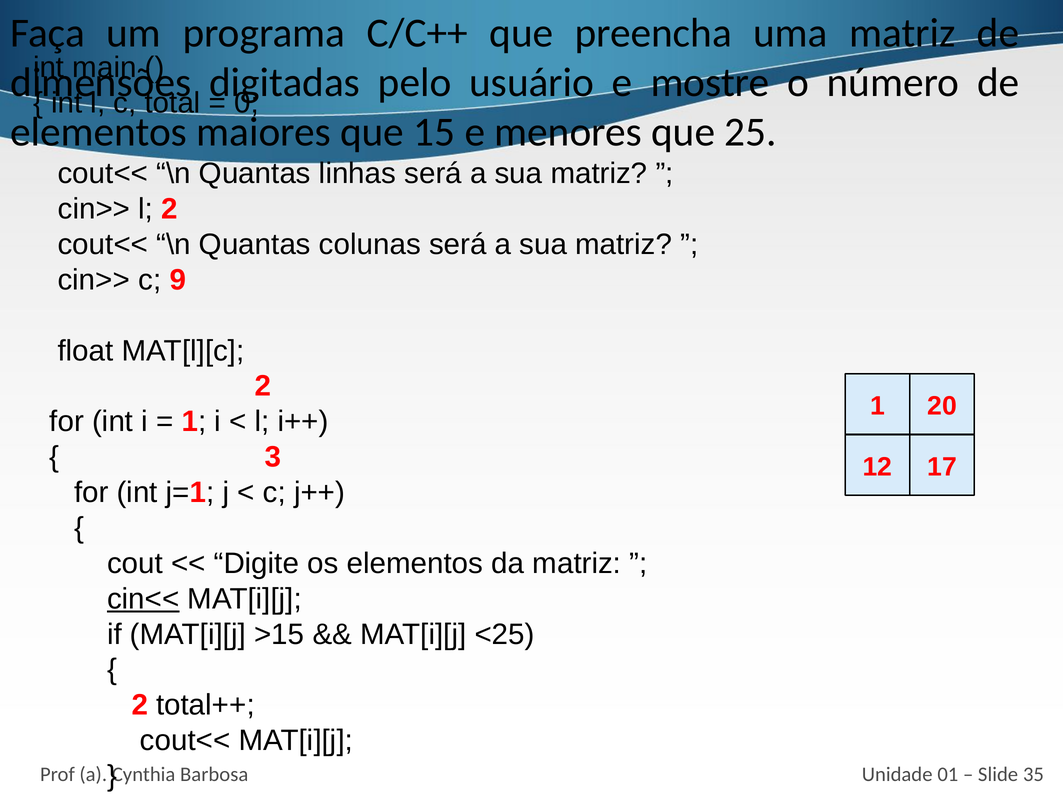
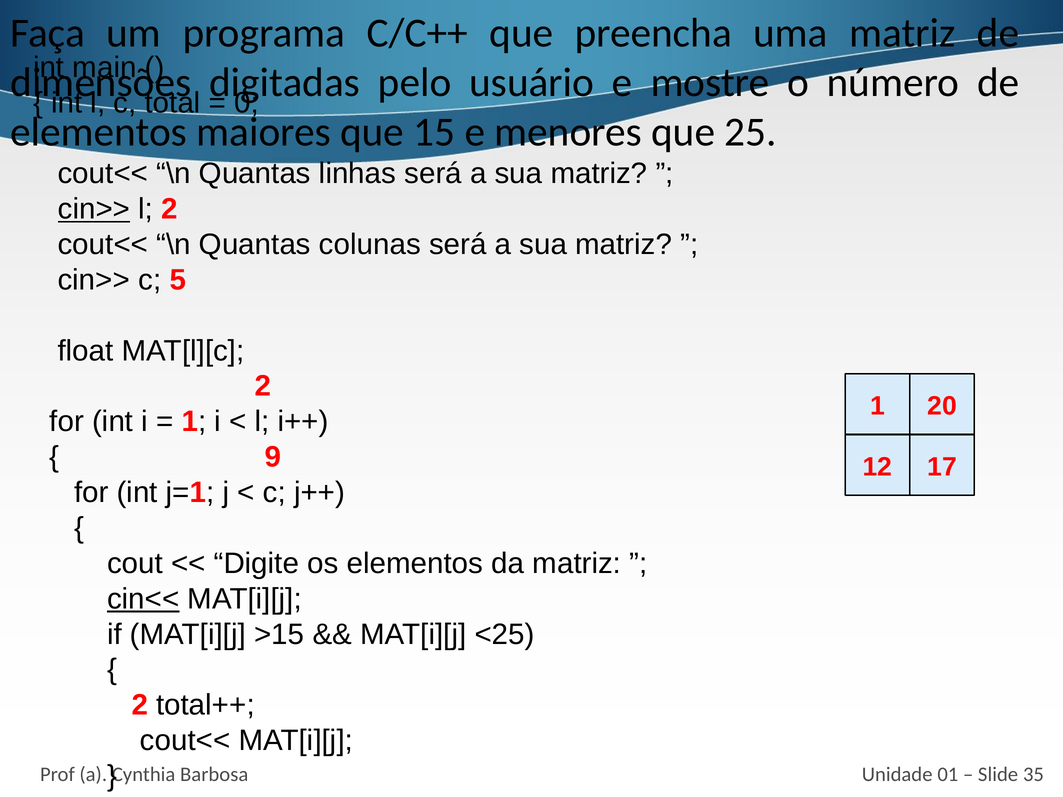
cin>> at (94, 209) underline: none -> present
9: 9 -> 5
3: 3 -> 9
